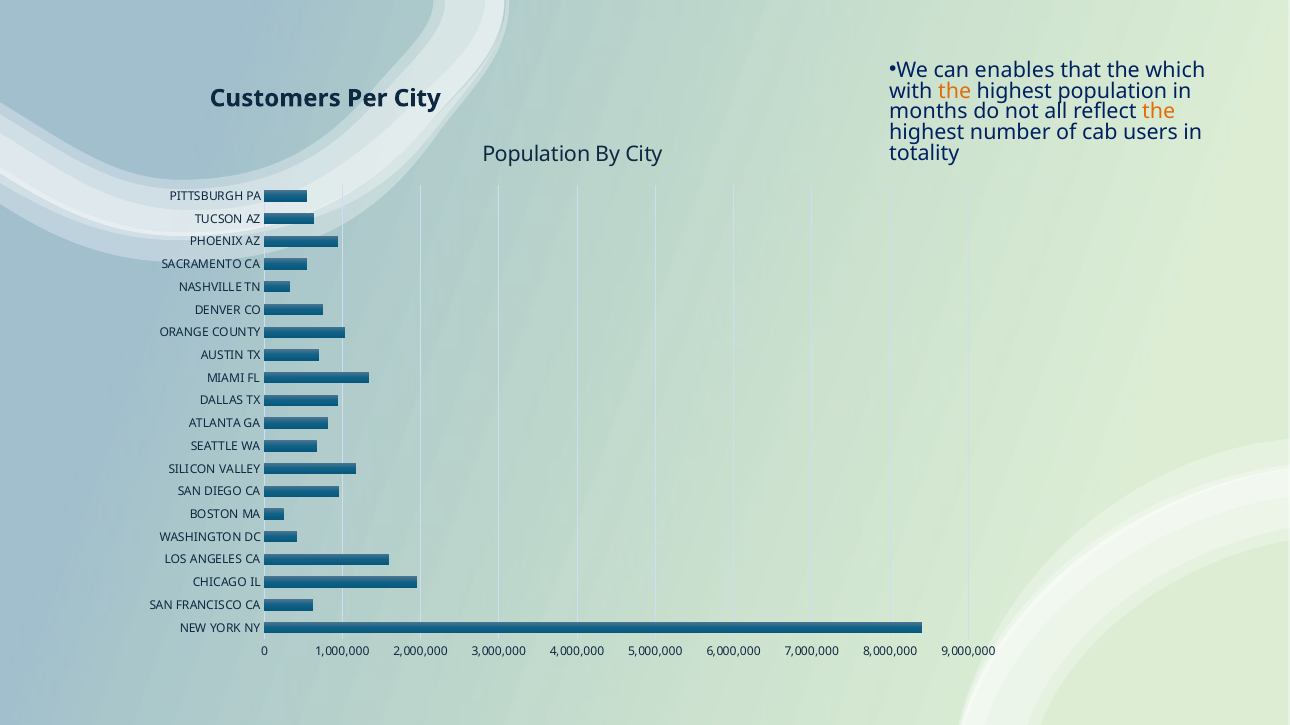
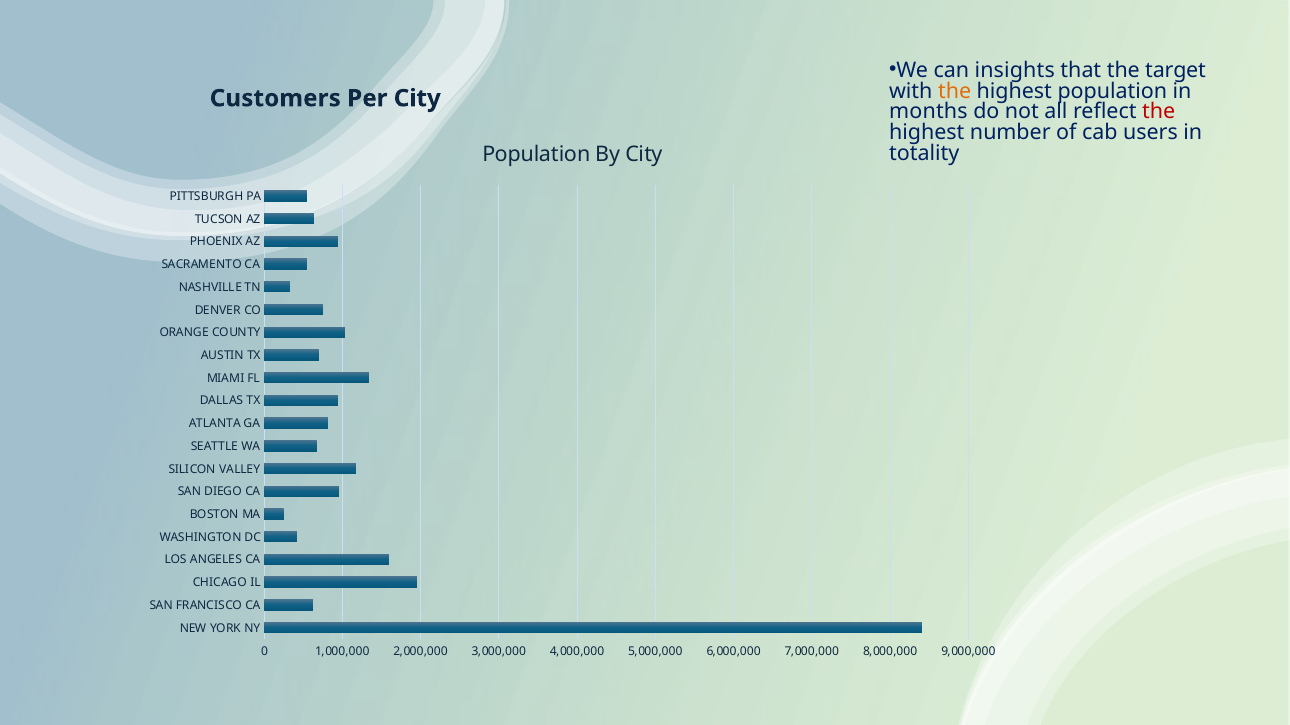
enables: enables -> insights
which: which -> target
the at (1159, 112) colour: orange -> red
